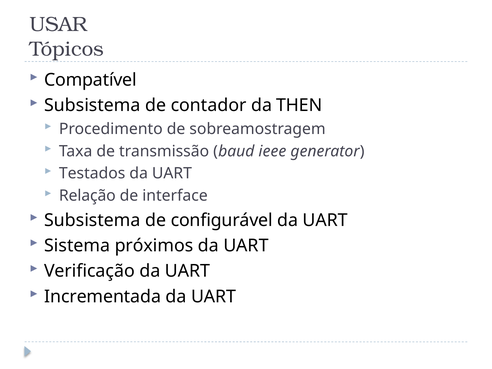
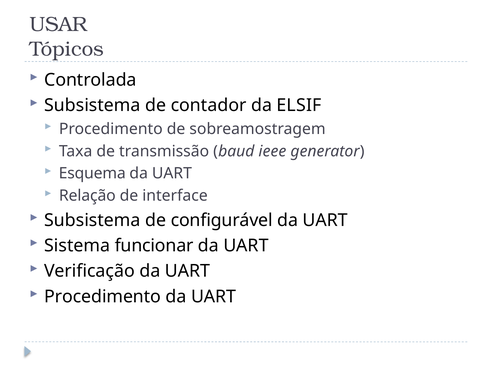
Compatível: Compatível -> Controlada
THEN: THEN -> ELSIF
Testados: Testados -> Esquema
próximos: próximos -> funcionar
Incrementada at (103, 297): Incrementada -> Procedimento
